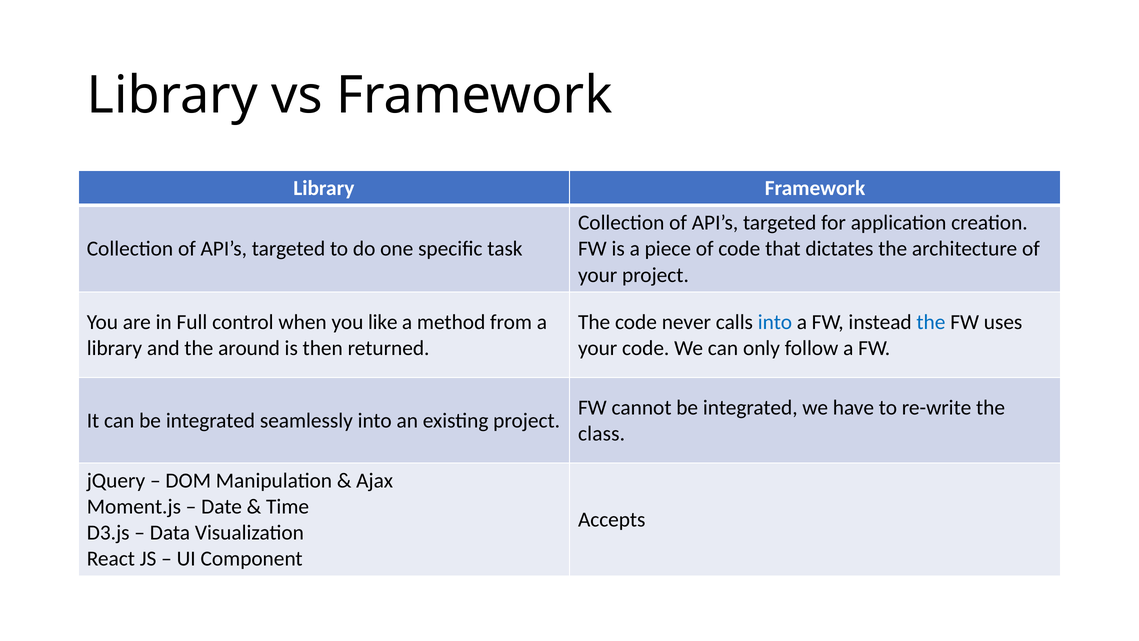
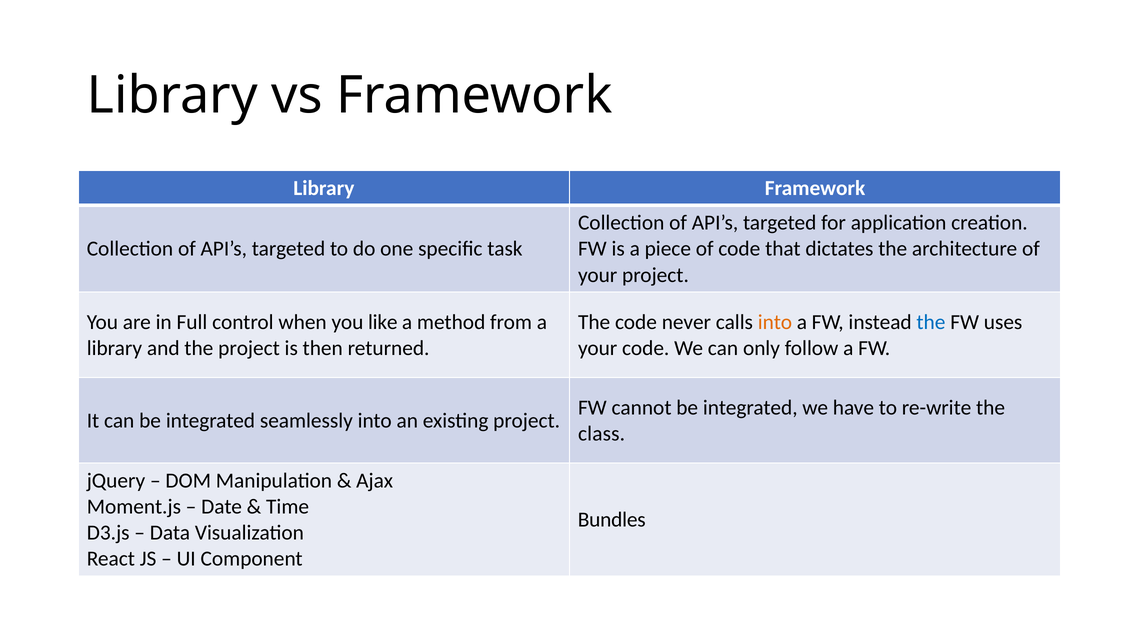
into at (775, 322) colour: blue -> orange
the around: around -> project
Accepts: Accepts -> Bundles
